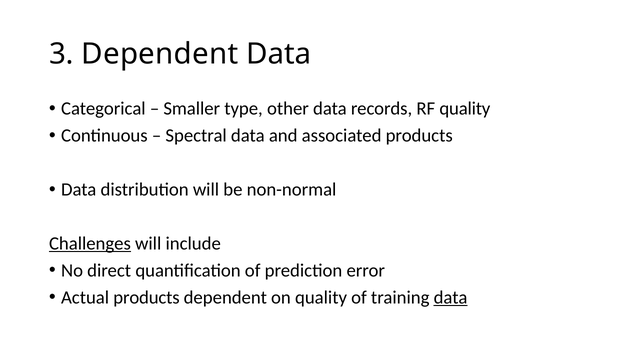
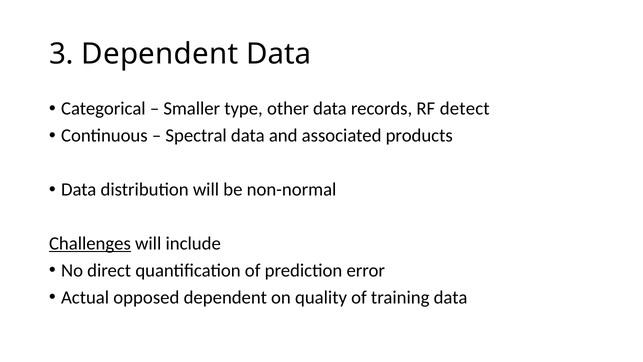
RF quality: quality -> detect
Actual products: products -> opposed
data at (451, 297) underline: present -> none
